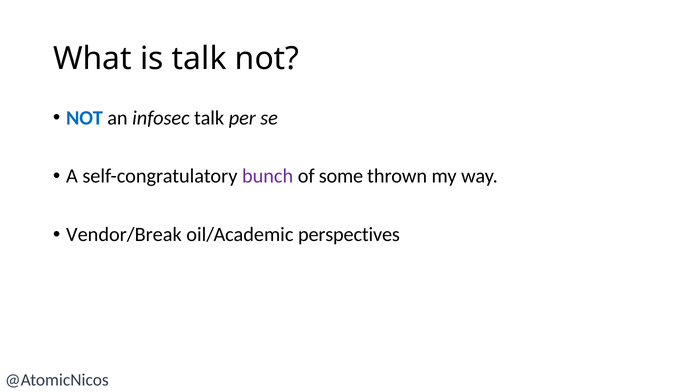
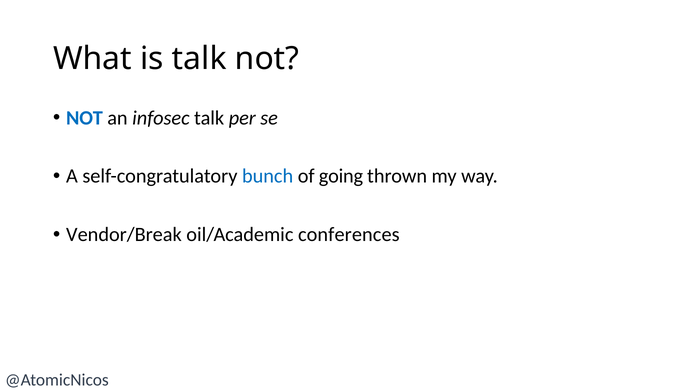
bunch colour: purple -> blue
some: some -> going
perspectives: perspectives -> conferences
